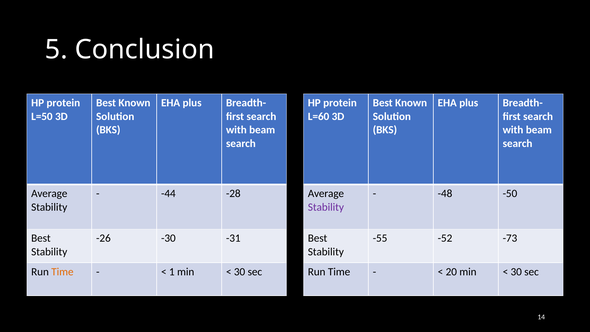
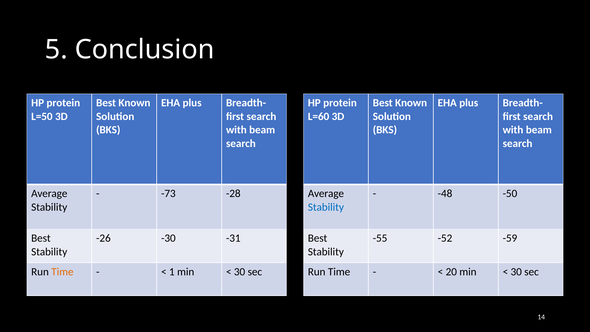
-44: -44 -> -73
Stability at (326, 207) colour: purple -> blue
-73: -73 -> -59
